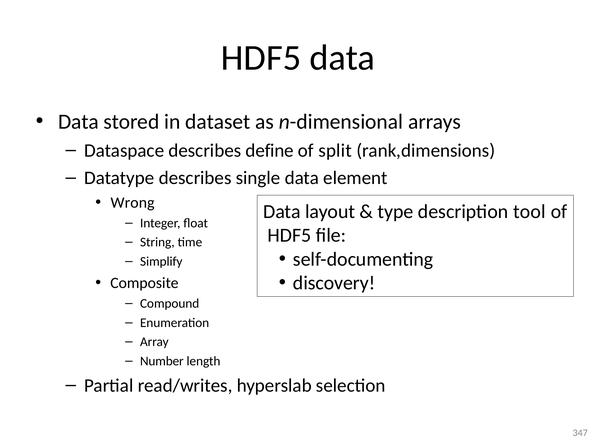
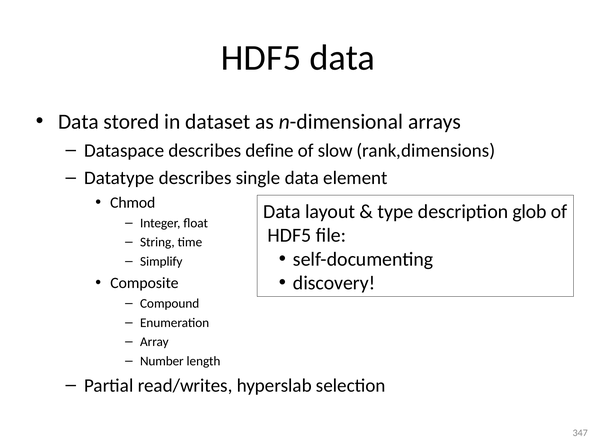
split: split -> slow
Wrong: Wrong -> Chmod
tool: tool -> glob
